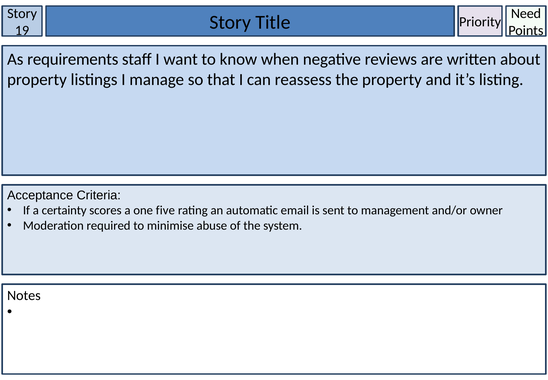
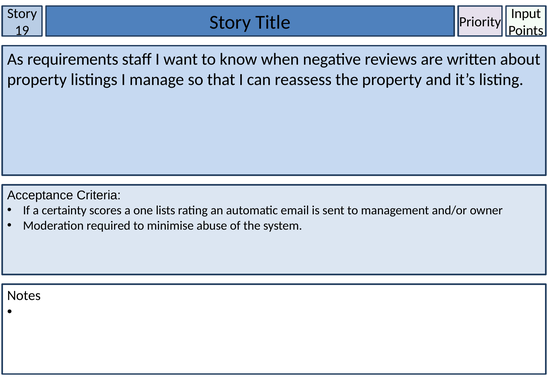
Need: Need -> Input
five: five -> lists
